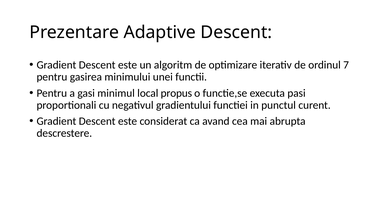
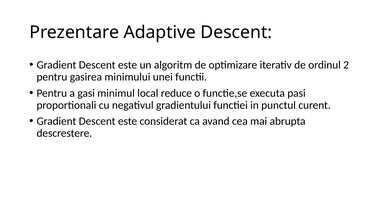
7: 7 -> 2
propus: propus -> reduce
